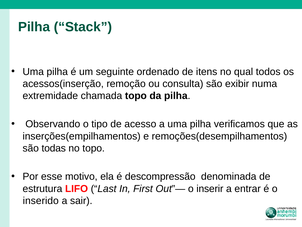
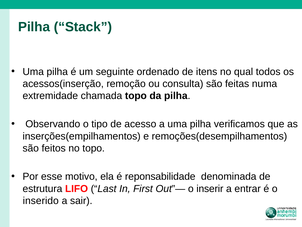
exibir: exibir -> feitas
todas: todas -> feitos
descompressão: descompressão -> reponsabilidade
